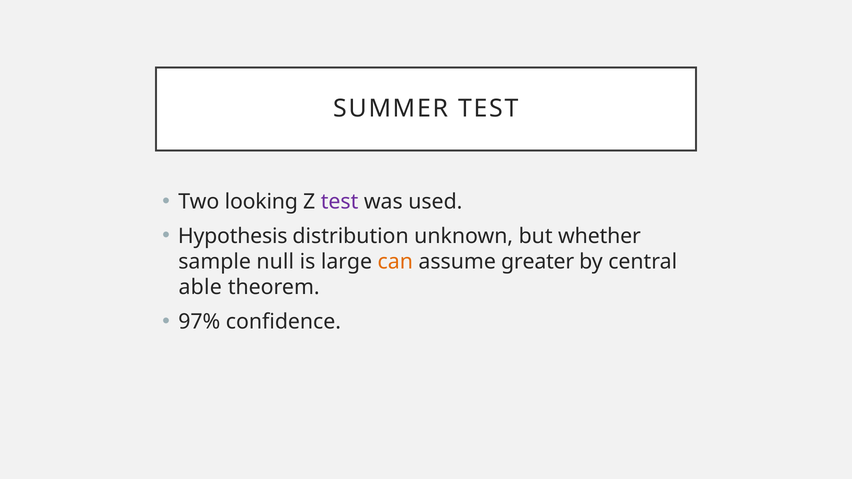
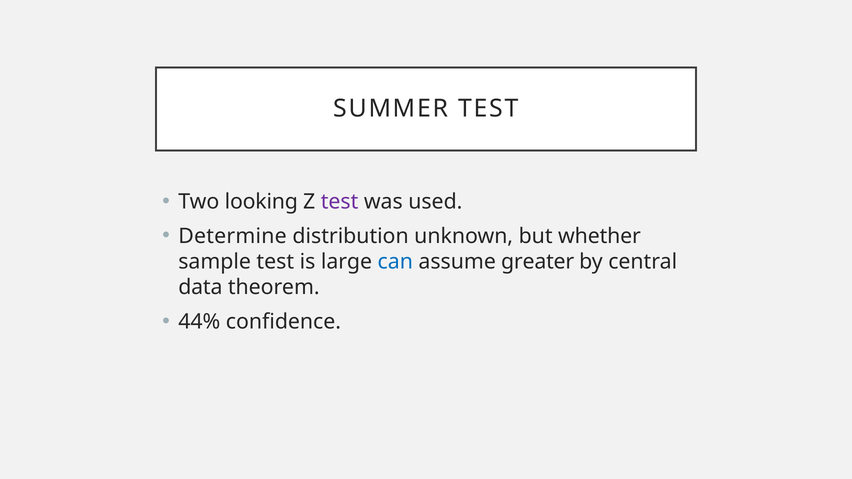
Hypothesis: Hypothesis -> Determine
sample null: null -> test
can colour: orange -> blue
able: able -> data
97%: 97% -> 44%
